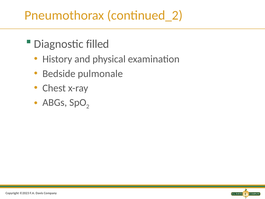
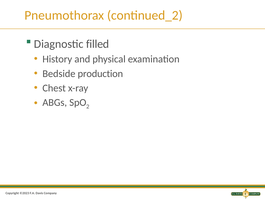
pulmonale: pulmonale -> production
